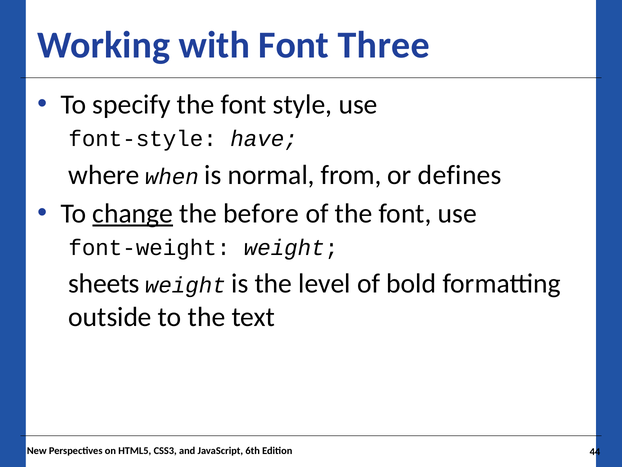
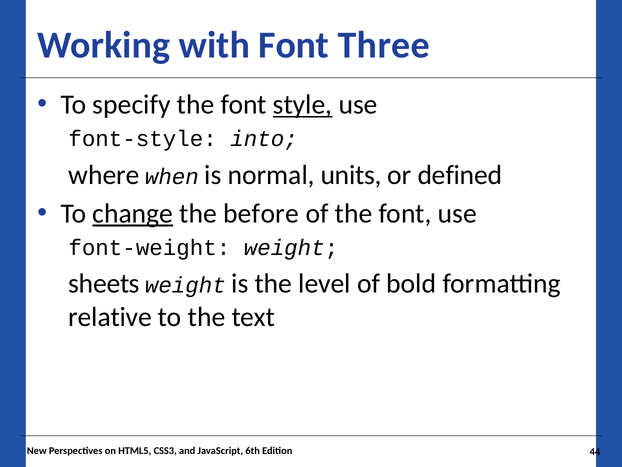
style underline: none -> present
have: have -> into
from: from -> units
defines: defines -> defined
outside: outside -> relative
